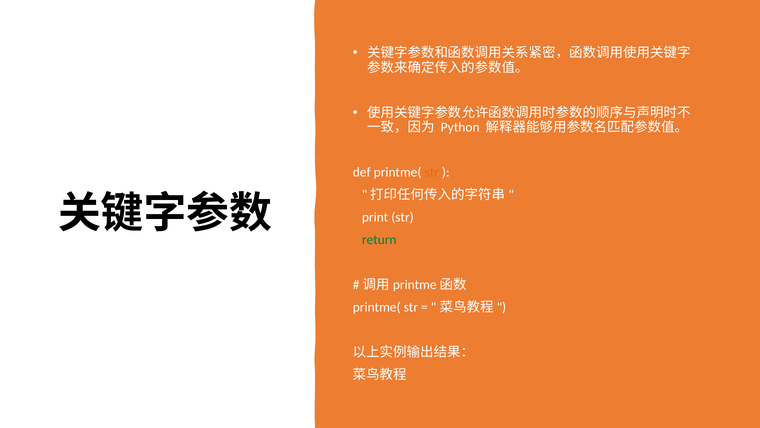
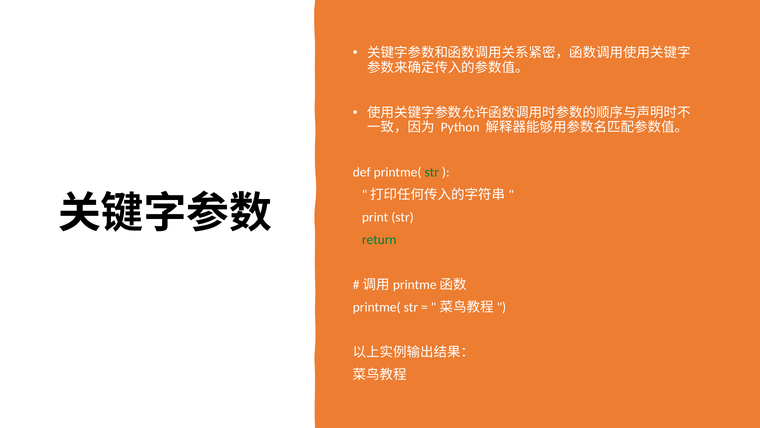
str at (432, 172) colour: orange -> green
